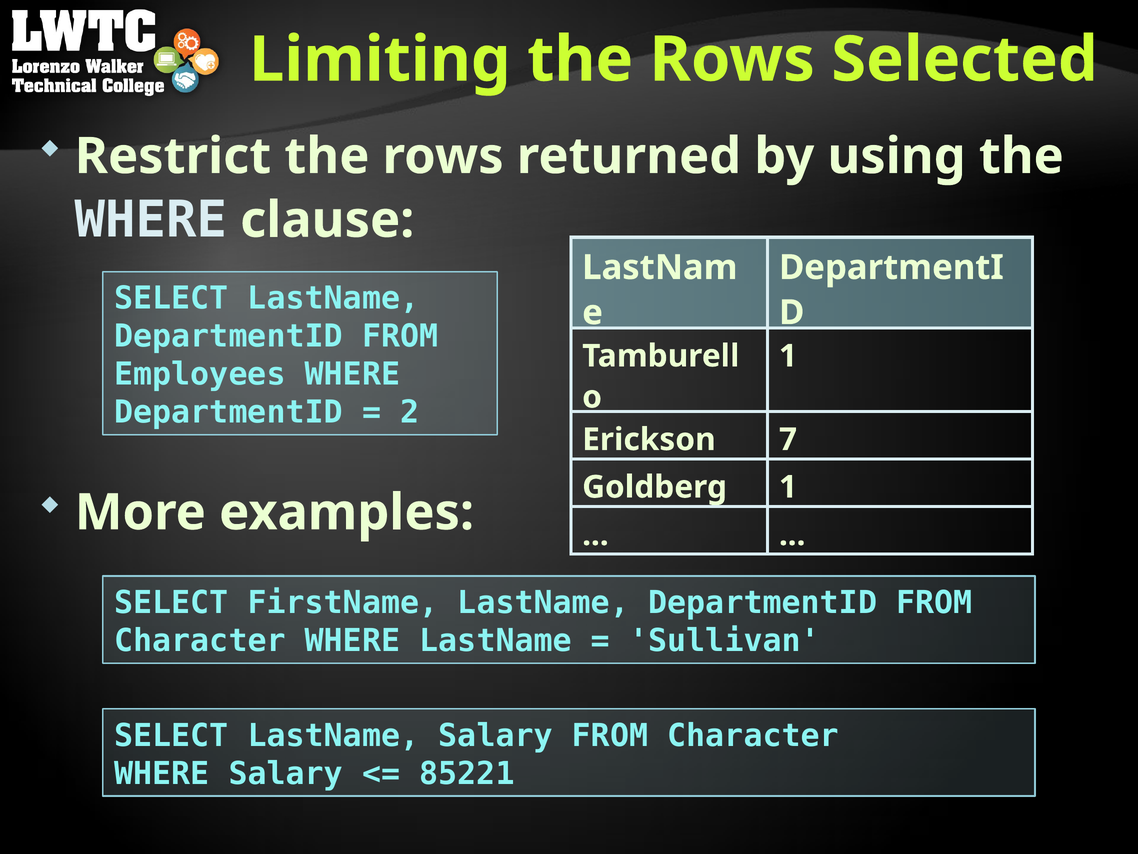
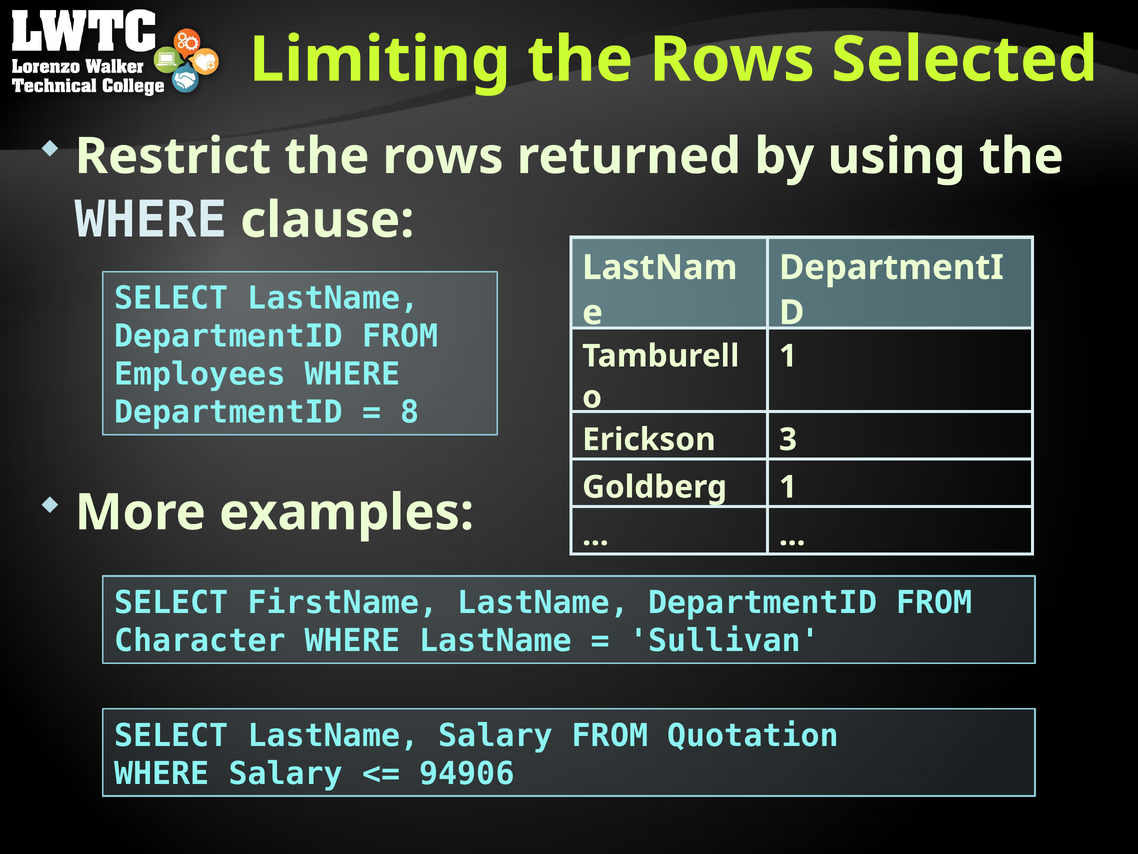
2: 2 -> 8
7: 7 -> 3
Salary FROM Character: Character -> Quotation
85221: 85221 -> 94906
